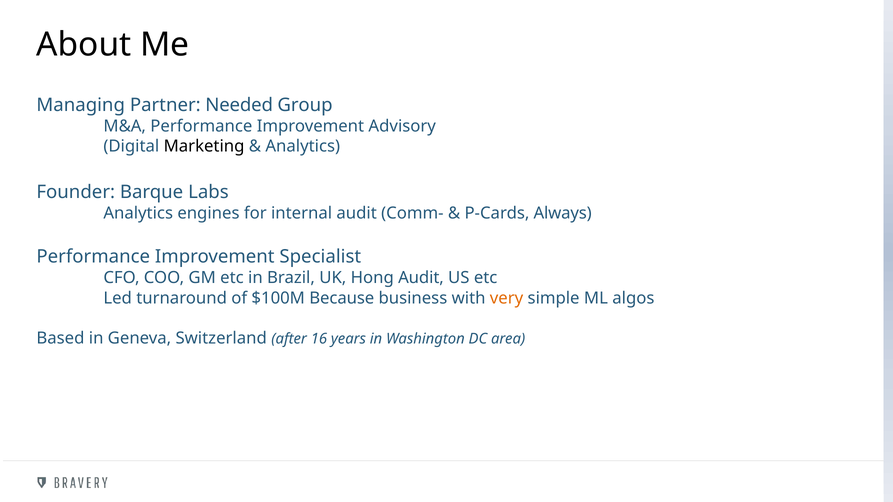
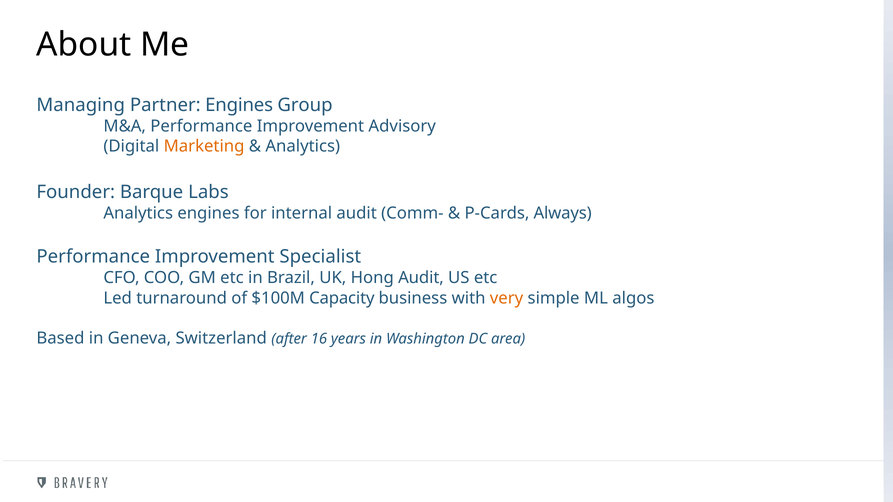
Partner Needed: Needed -> Engines
Marketing colour: black -> orange
Because: Because -> Capacity
